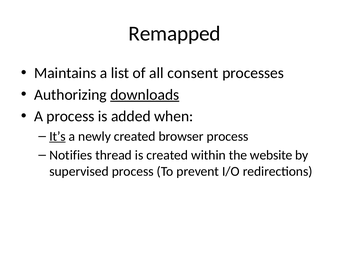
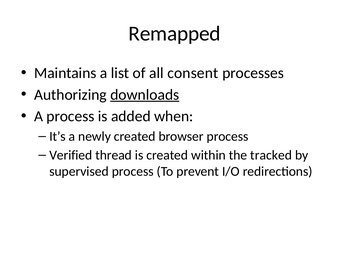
It’s underline: present -> none
Notifies: Notifies -> Verified
website: website -> tracked
